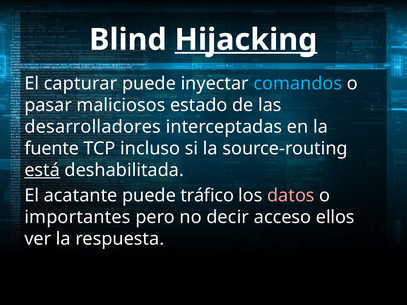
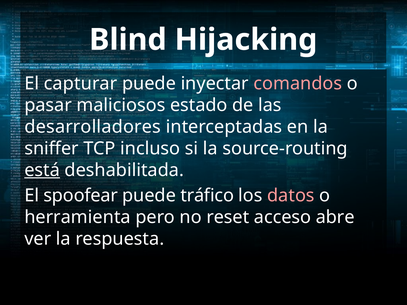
Hijacking underline: present -> none
comandos colour: light blue -> pink
fuente: fuente -> sniffer
acatante: acatante -> spoofear
importantes: importantes -> herramienta
decir: decir -> reset
ellos: ellos -> abre
